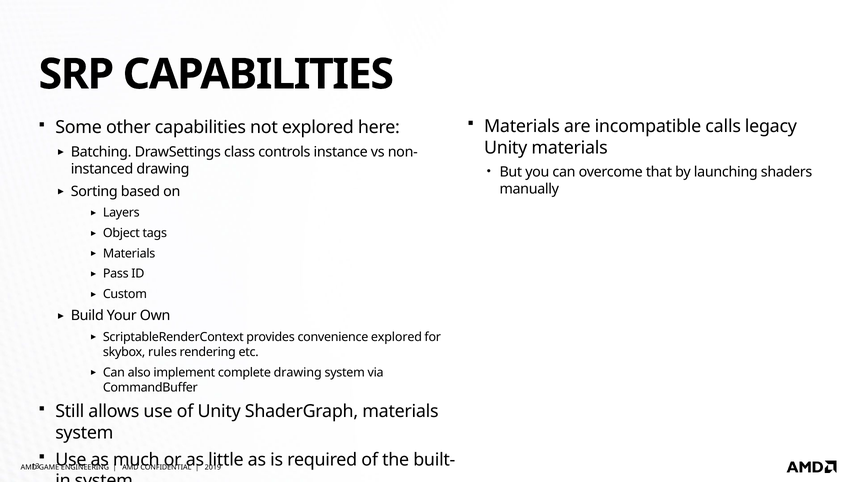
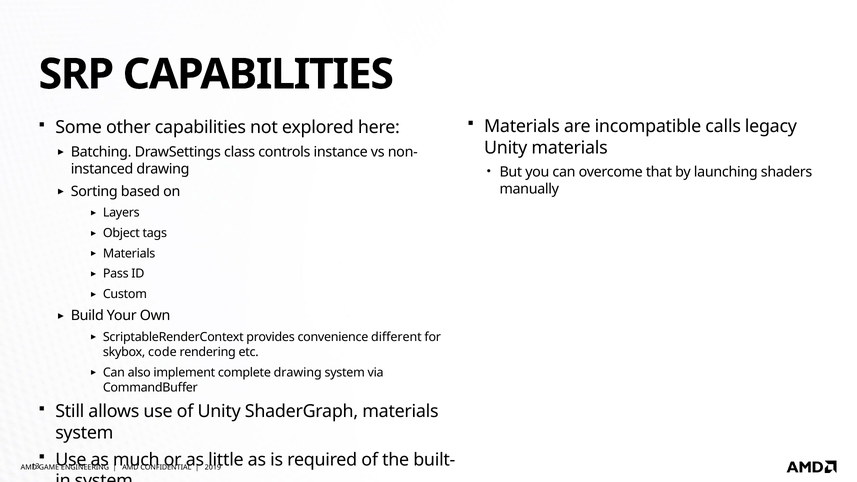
convenience explored: explored -> different
rules: rules -> code
